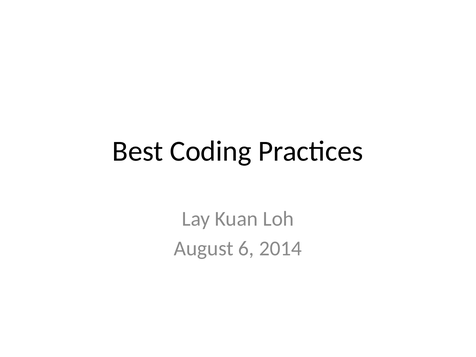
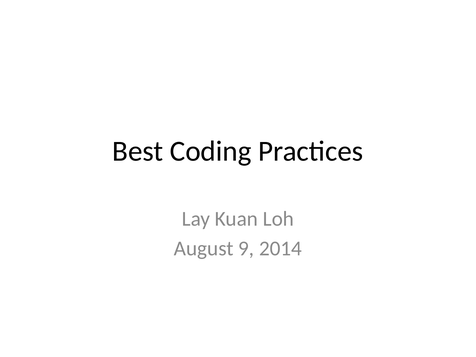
6: 6 -> 9
